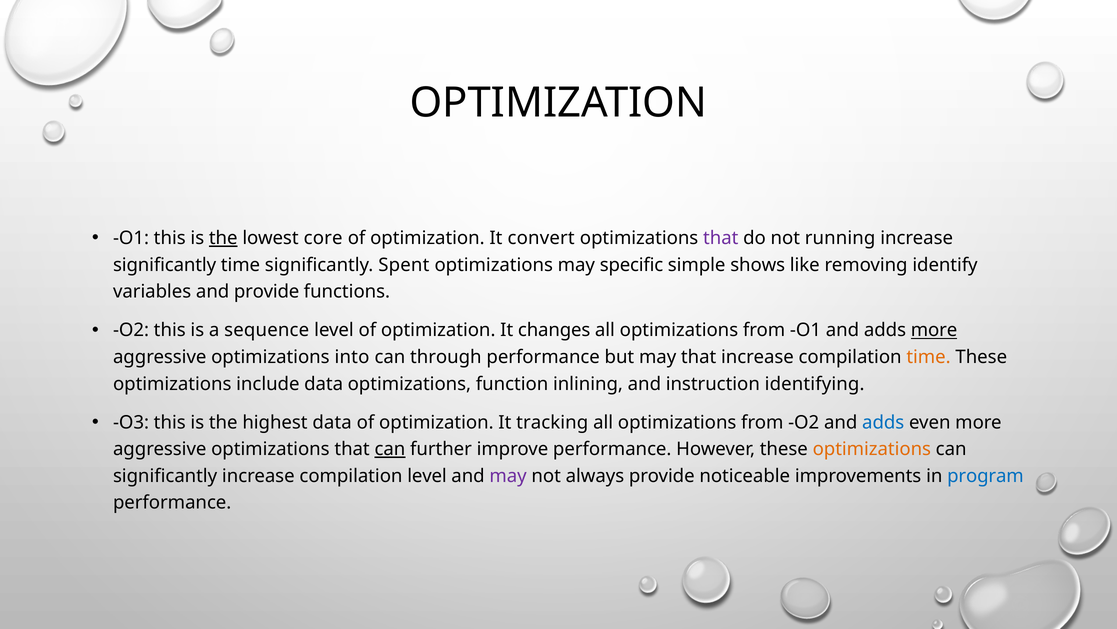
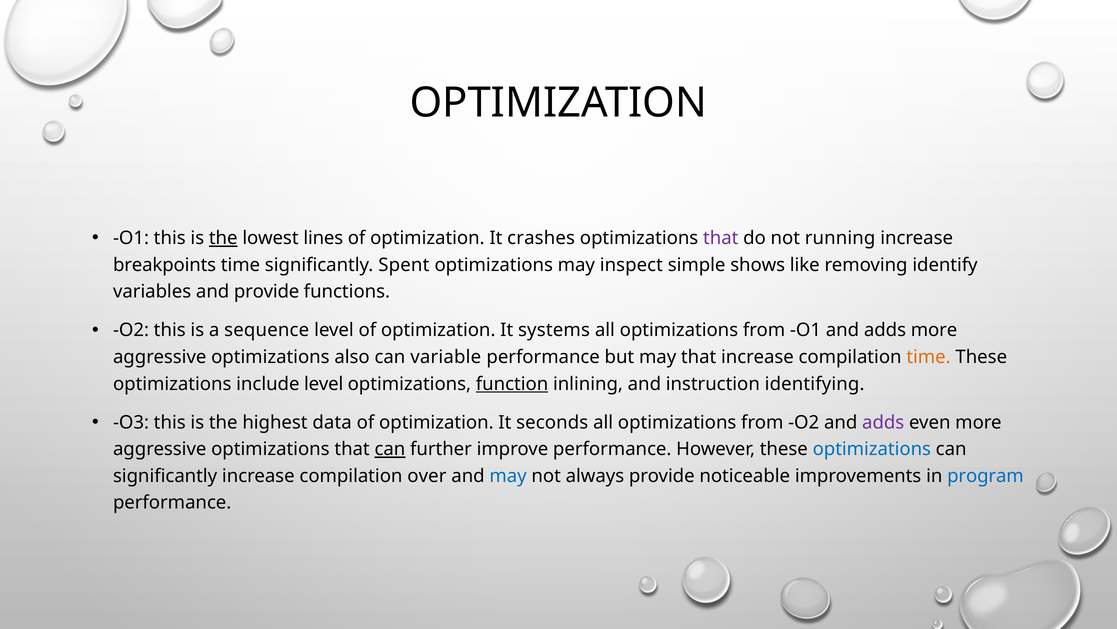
core: core -> lines
convert: convert -> crashes
significantly at (165, 265): significantly -> breakpoints
specific: specific -> inspect
changes: changes -> systems
more at (934, 330) underline: present -> none
into: into -> also
through: through -> variable
include data: data -> level
function underline: none -> present
tracking: tracking -> seconds
adds at (883, 422) colour: blue -> purple
optimizations at (872, 449) colour: orange -> blue
compilation level: level -> over
may at (508, 475) colour: purple -> blue
